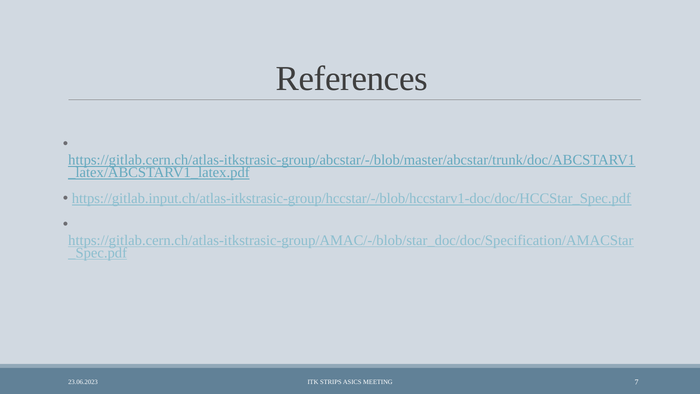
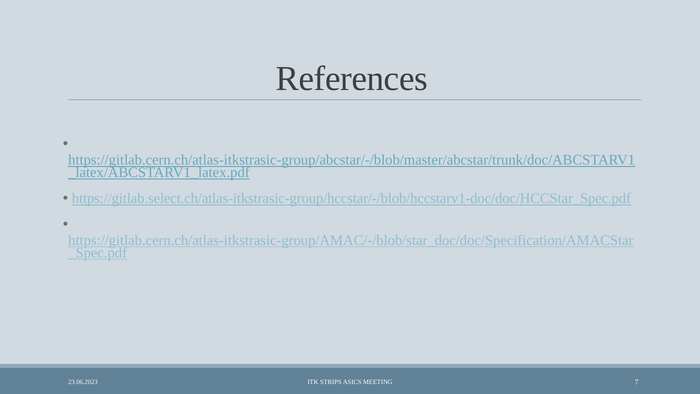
https://gitlab.input.ch/atlas-itkstrasic-group/hccstar/-/blob/hccstarv1-doc/doc/HCCStar_Spec.pdf: https://gitlab.input.ch/atlas-itkstrasic-group/hccstar/-/blob/hccstarv1-doc/doc/HCCStar_Spec.pdf -> https://gitlab.select.ch/atlas-itkstrasic-group/hccstar/-/blob/hccstarv1-doc/doc/HCCStar_Spec.pdf
